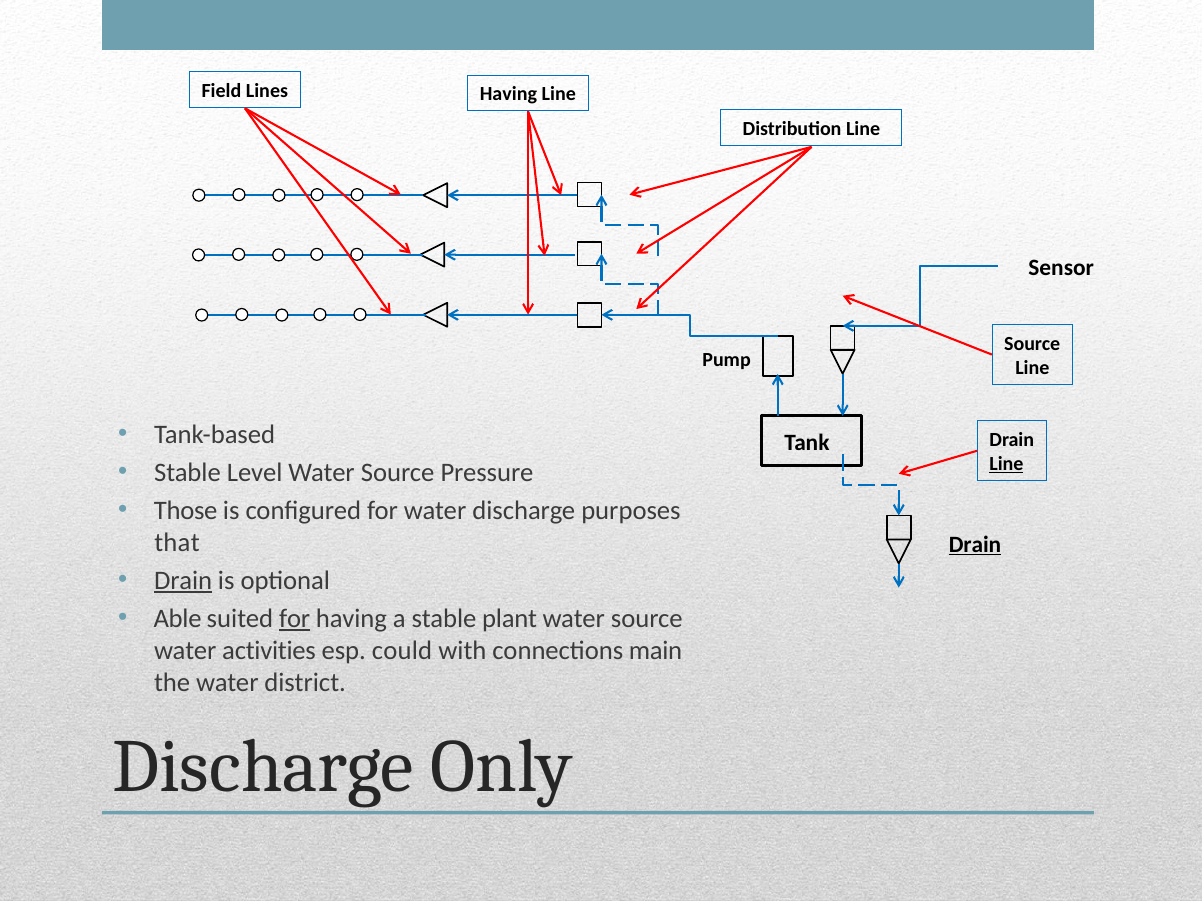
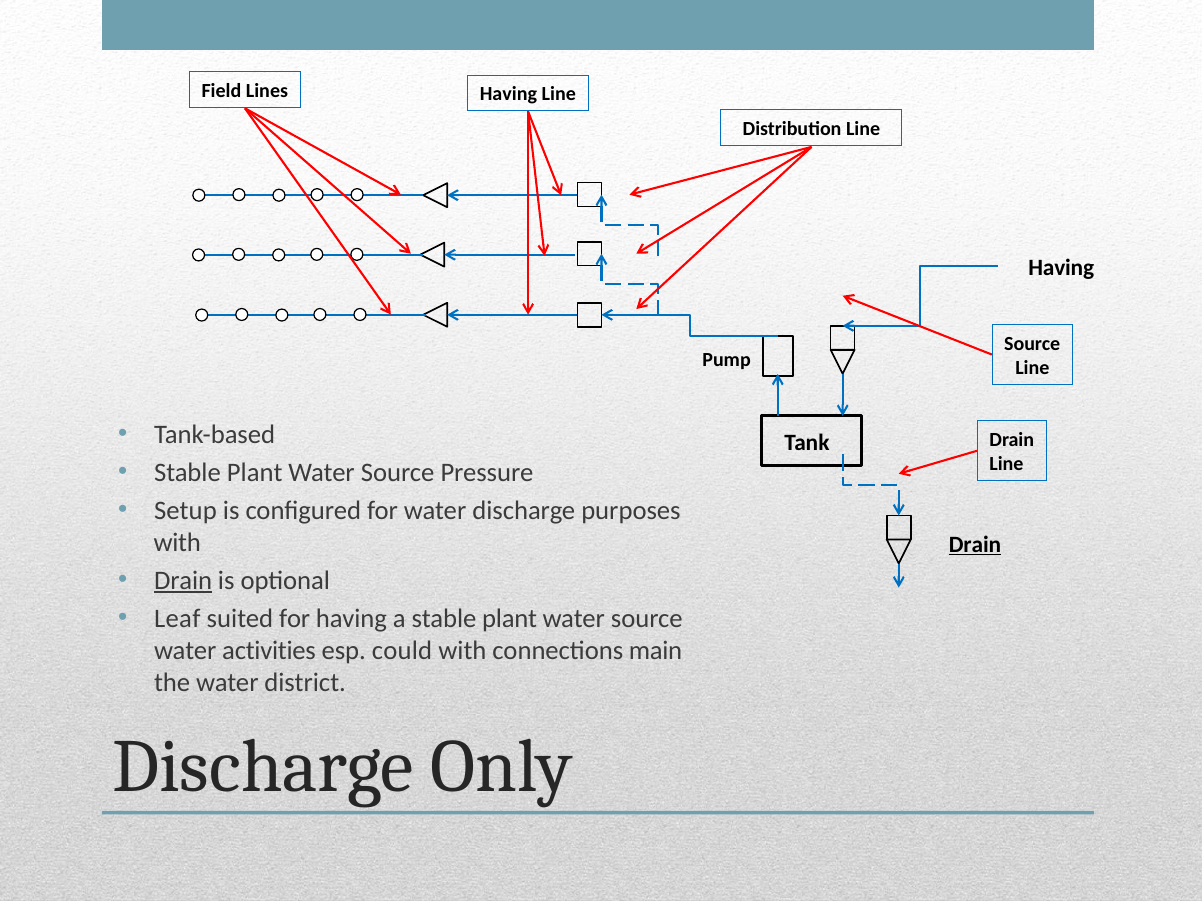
Sensor at (1061, 268): Sensor -> Having
Line at (1006, 464) underline: present -> none
Level at (255, 473): Level -> Plant
Those: Those -> Setup
that at (177, 543): that -> with
Able: Able -> Leaf
for at (295, 619) underline: present -> none
